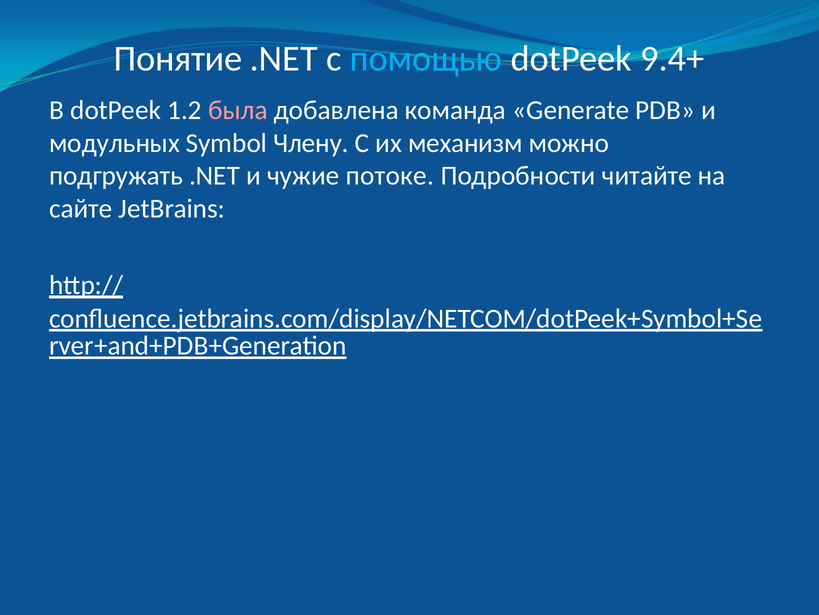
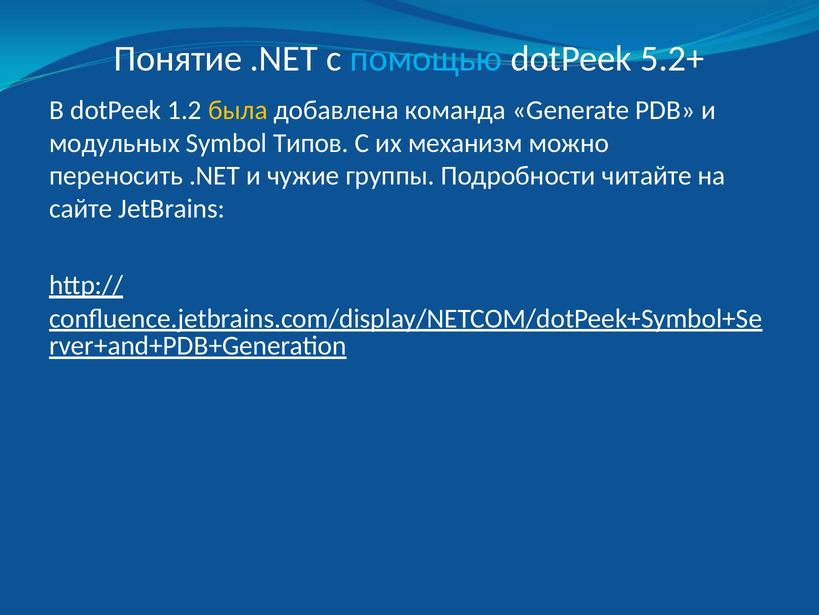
9.4+: 9.4+ -> 5.2+
была colour: pink -> yellow
Члену: Члену -> Типов
подгружать: подгружать -> переносить
потоке: потоке -> группы
